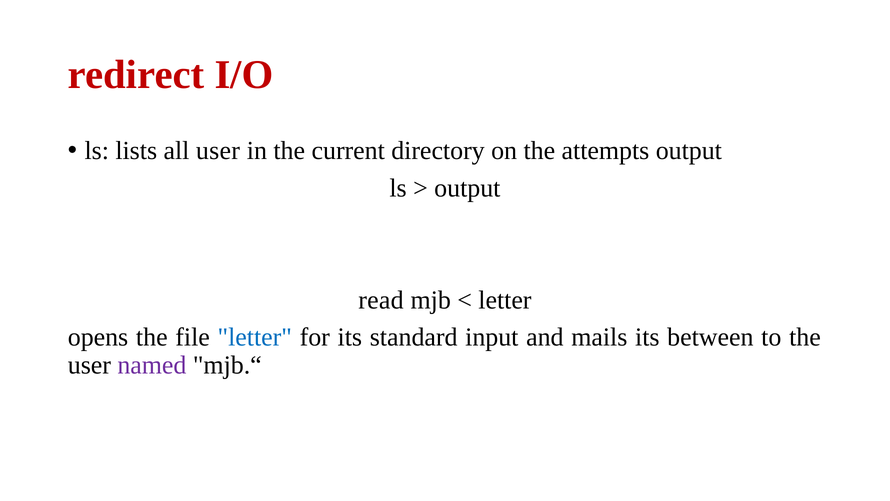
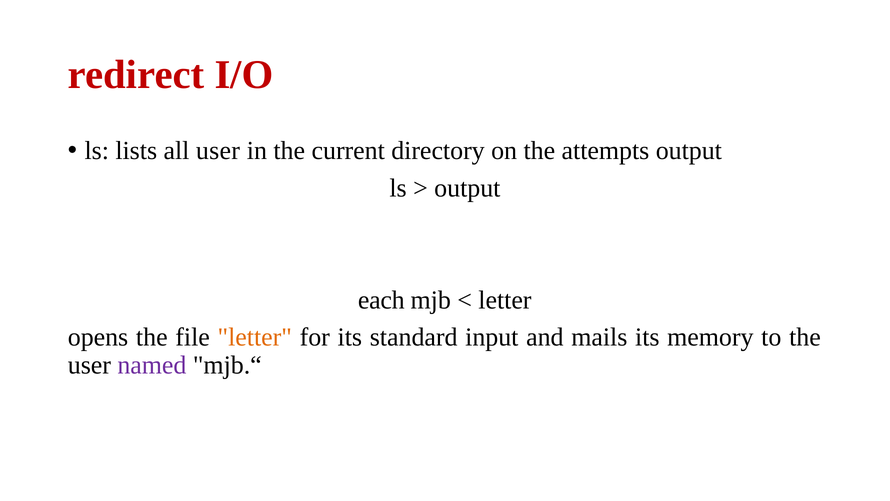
read: read -> each
letter at (255, 337) colour: blue -> orange
between: between -> memory
